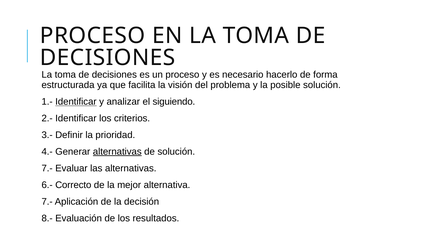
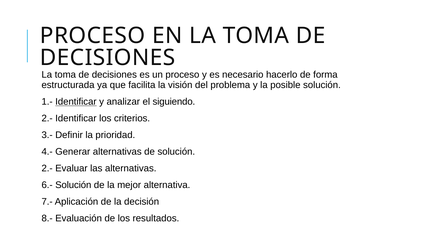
alternativas at (117, 152) underline: present -> none
7.- at (47, 168): 7.- -> 2.-
6.- Correcto: Correcto -> Solución
